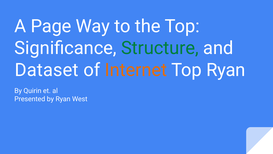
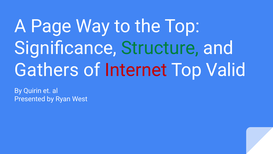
Dataset: Dataset -> Gathers
Internet colour: orange -> red
Top Ryan: Ryan -> Valid
